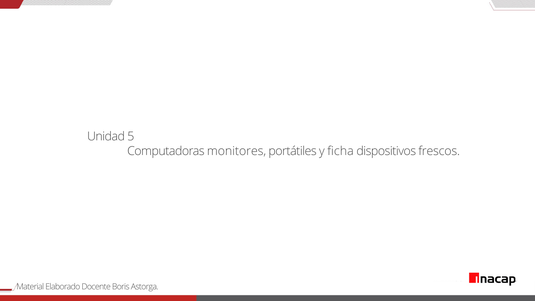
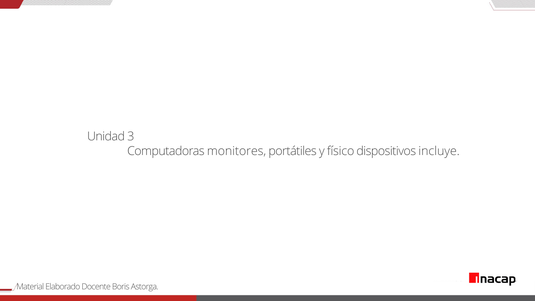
5: 5 -> 3
ficha: ficha -> físico
frescos: frescos -> incluye
